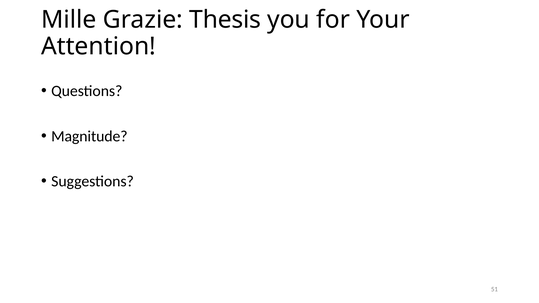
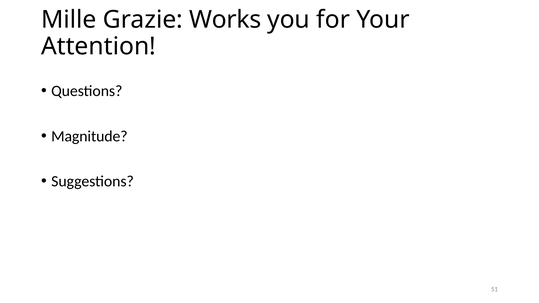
Thesis: Thesis -> Works
